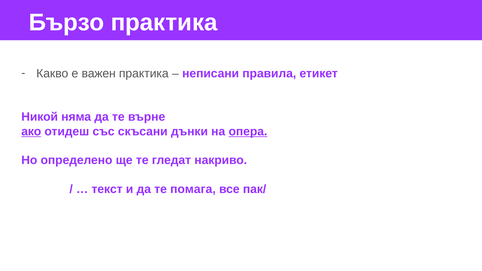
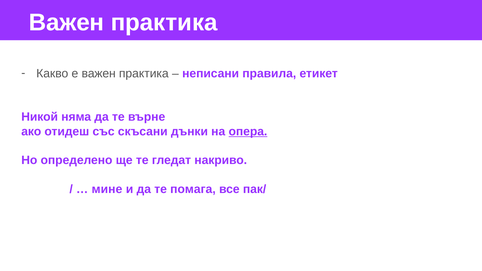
Бързо at (67, 23): Бързо -> Важен
ако underline: present -> none
текст: текст -> мине
